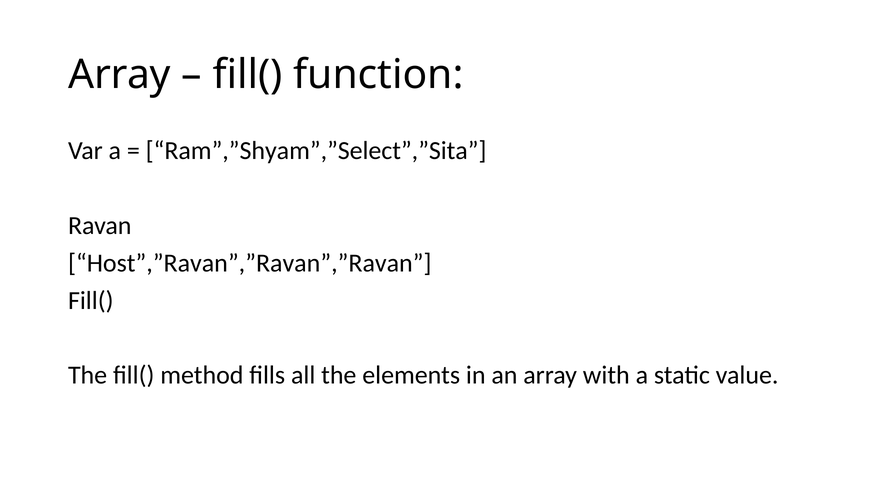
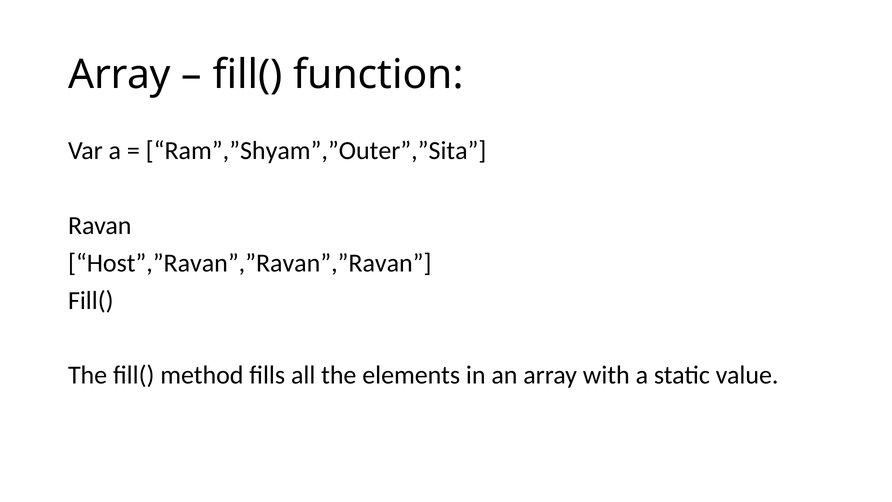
Ram”,”Shyam”,”Select”,”Sita: Ram”,”Shyam”,”Select”,”Sita -> Ram”,”Shyam”,”Outer”,”Sita
